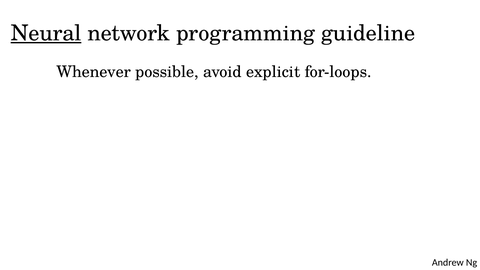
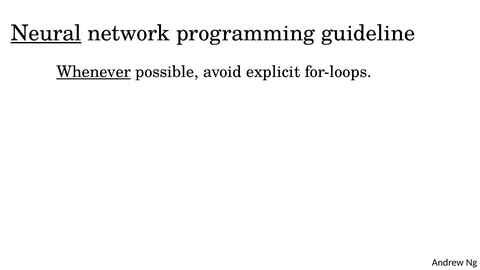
Whenever underline: none -> present
